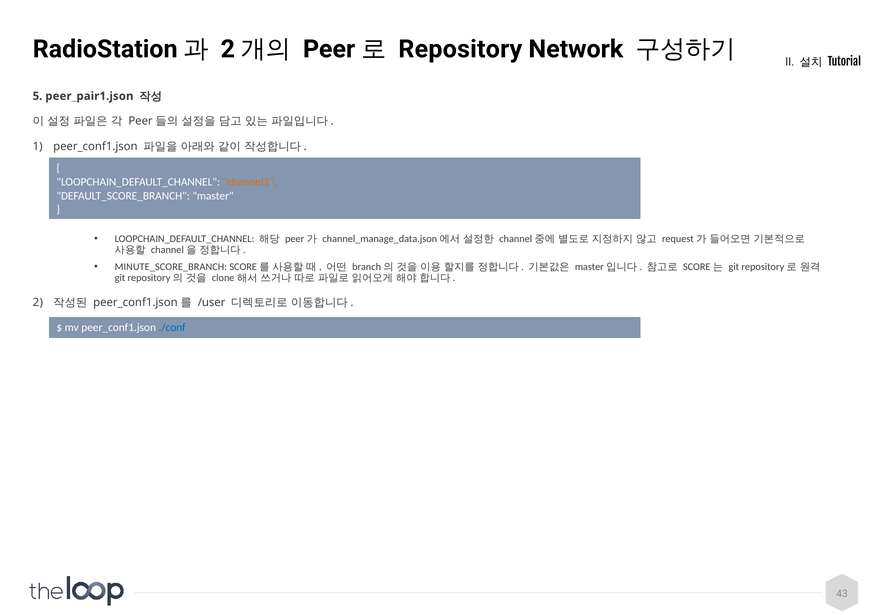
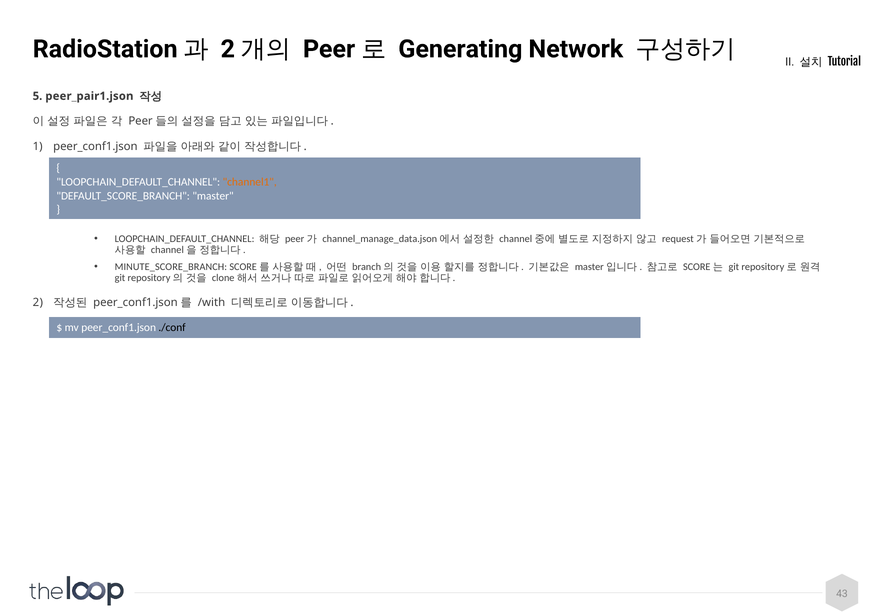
Repository: Repository -> Generating
/user: /user -> /with
./conf colour: blue -> black
